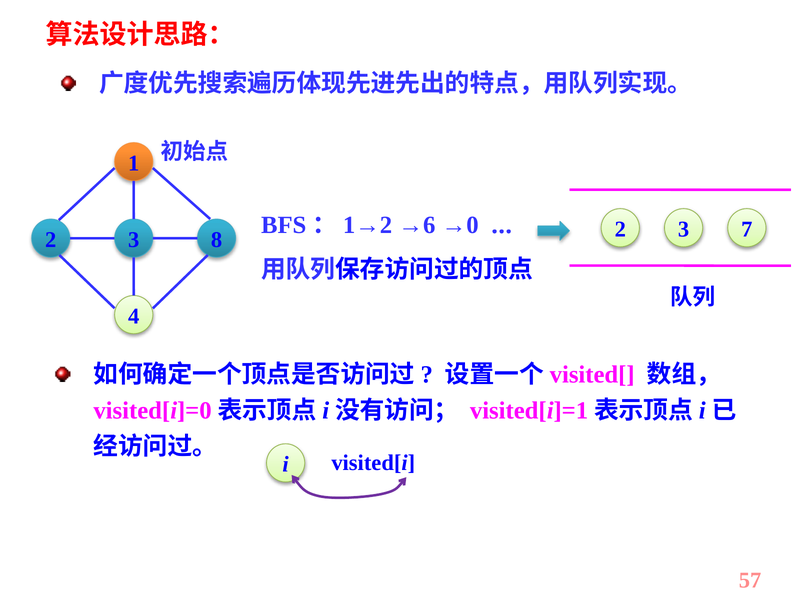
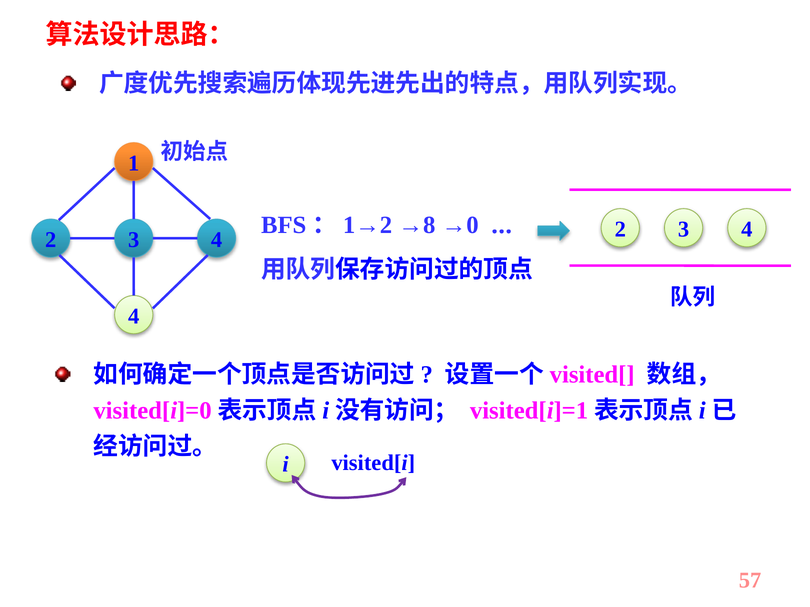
→6: →6 -> →8
7 at (747, 229): 7 -> 4
8 at (217, 240): 8 -> 4
